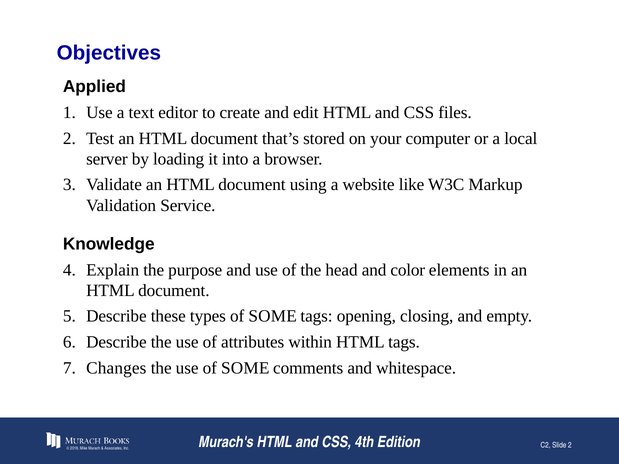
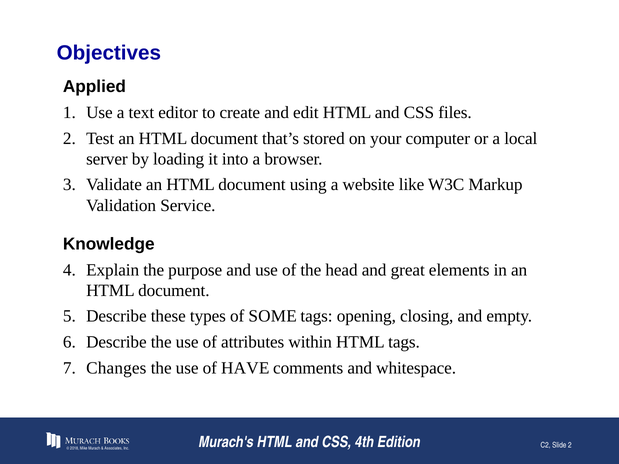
color: color -> great
use of SOME: SOME -> HAVE
